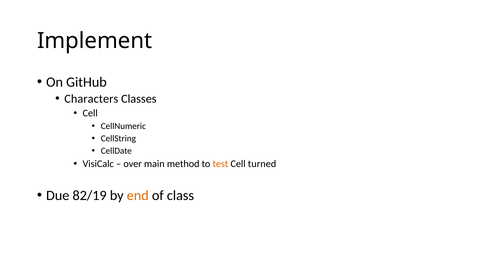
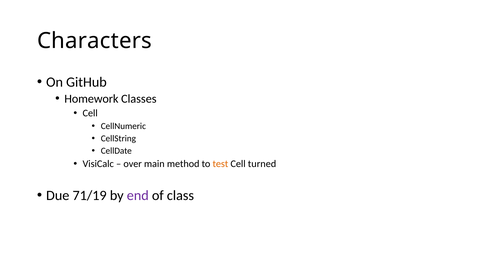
Implement: Implement -> Characters
Characters: Characters -> Homework
82/19: 82/19 -> 71/19
end colour: orange -> purple
